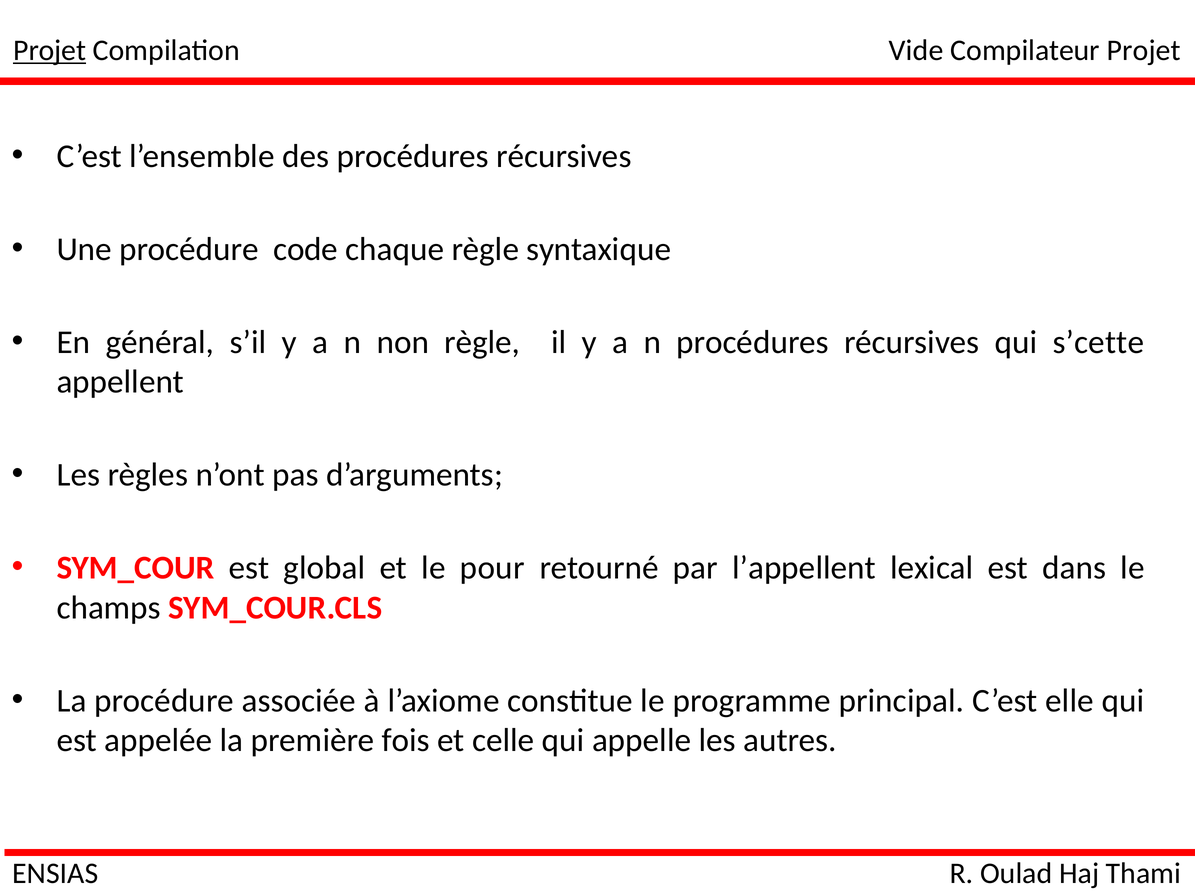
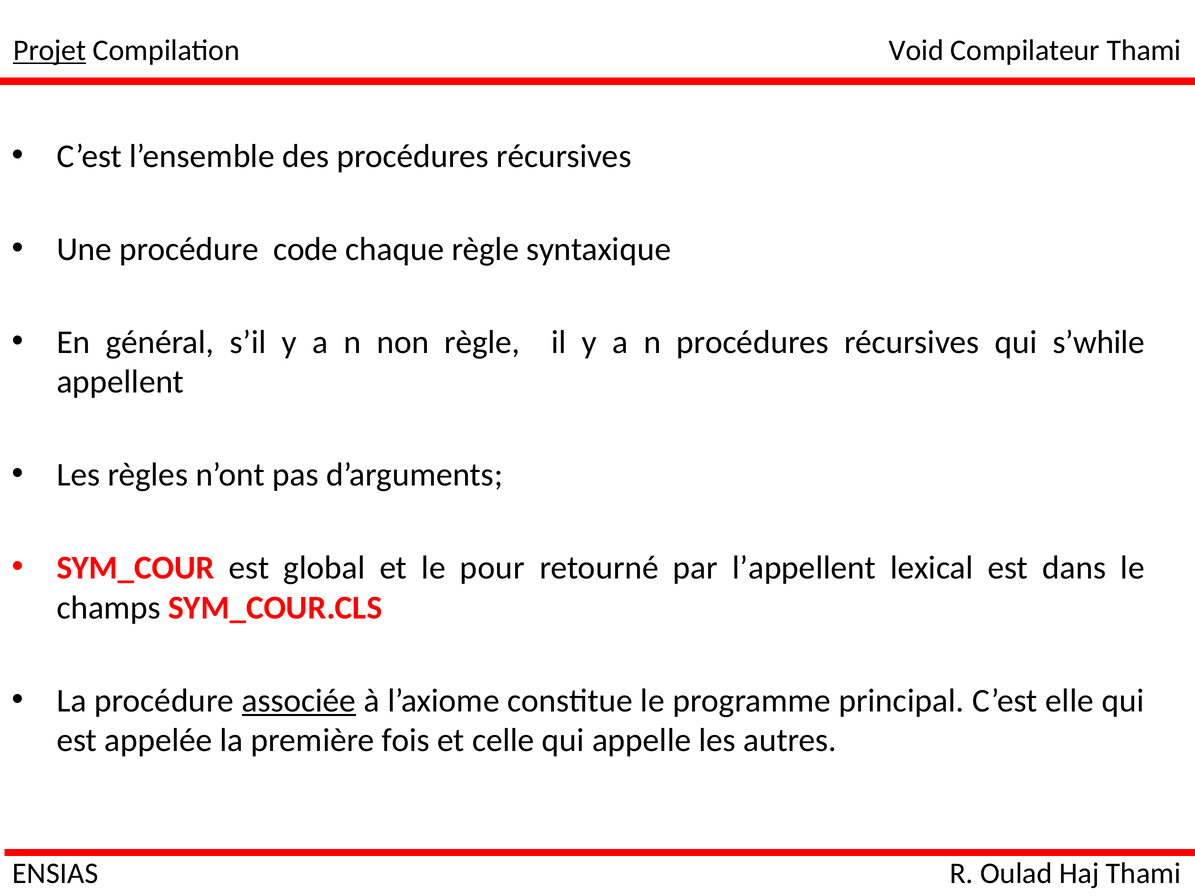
Vide: Vide -> Void
Compilateur Projet: Projet -> Thami
s’cette: s’cette -> s’while
associée underline: none -> present
